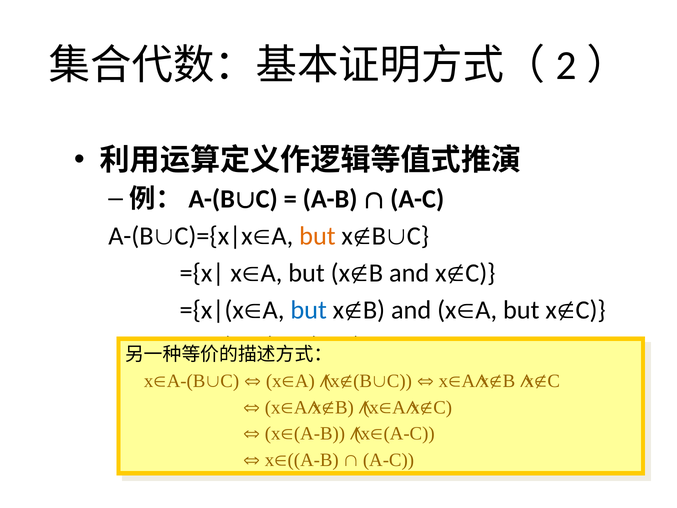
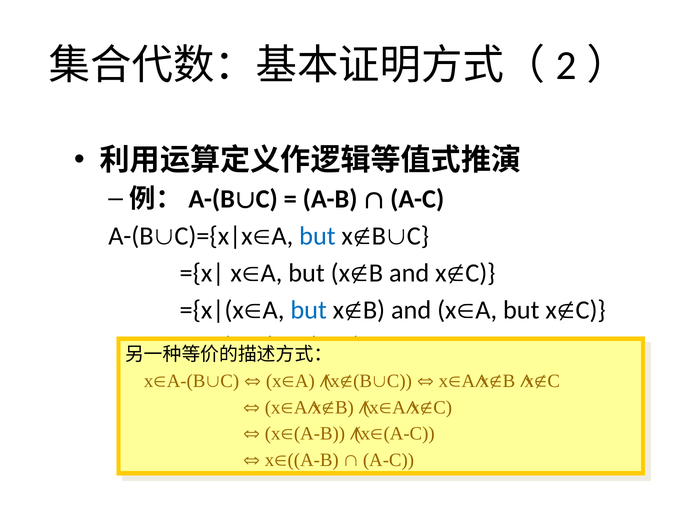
but at (317, 236) colour: orange -> blue
